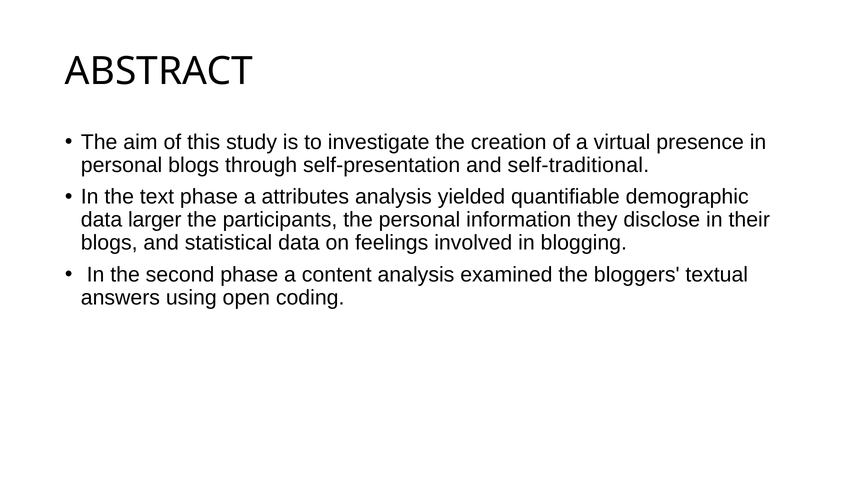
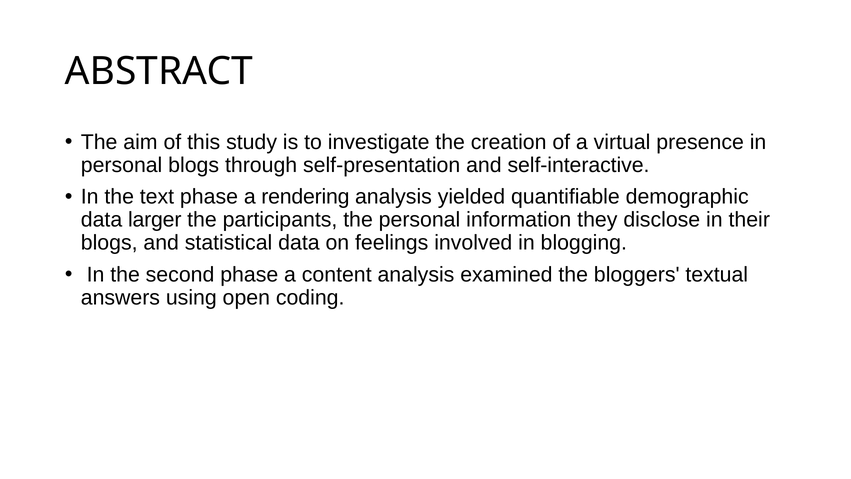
self‐traditional: self‐traditional -> self‐interactive
attributes: attributes -> rendering
